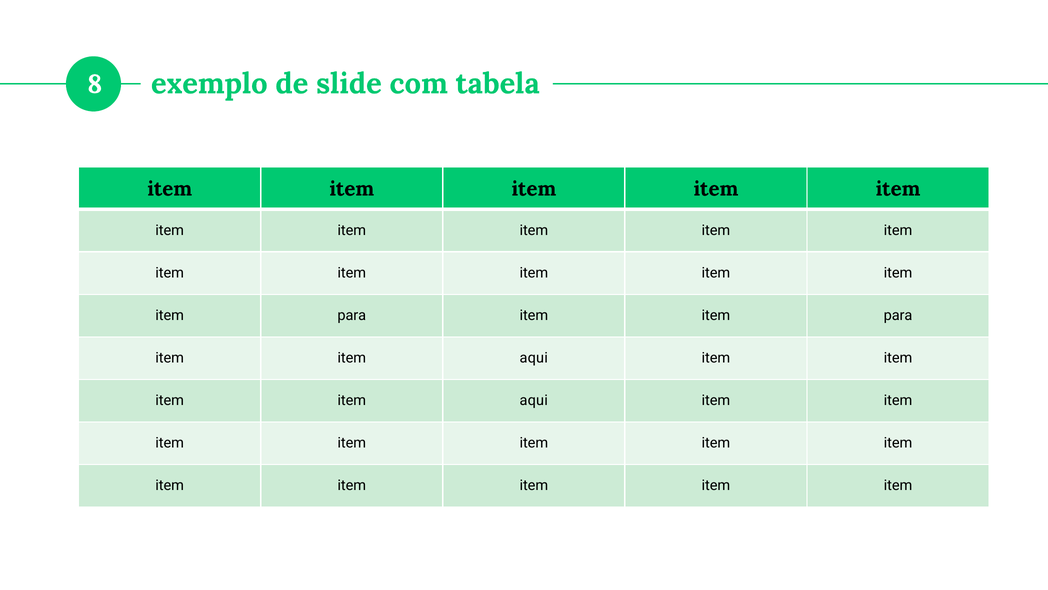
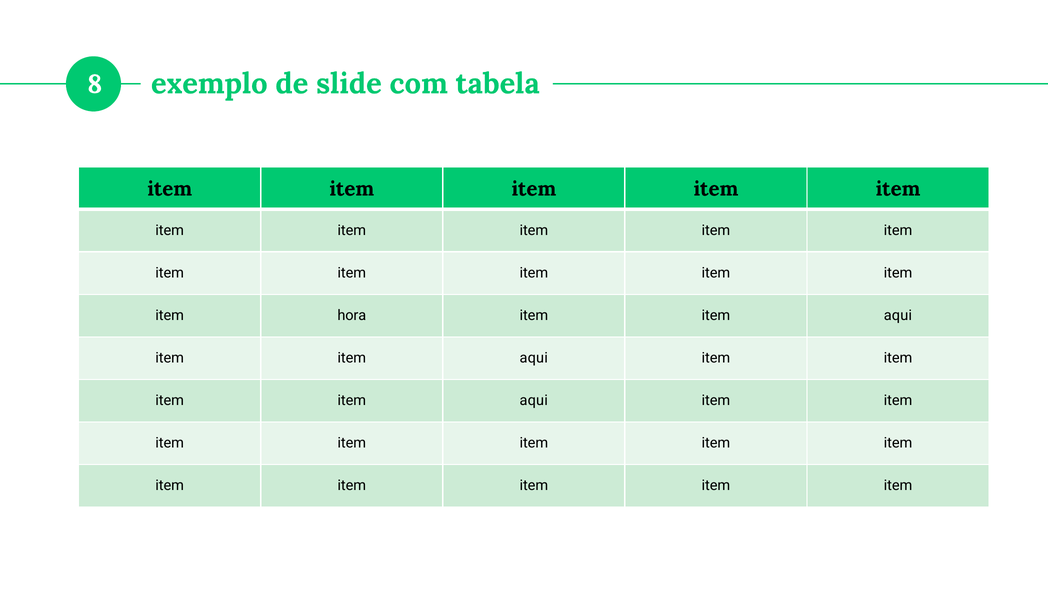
para at (352, 315): para -> hora
para at (898, 315): para -> aqui
